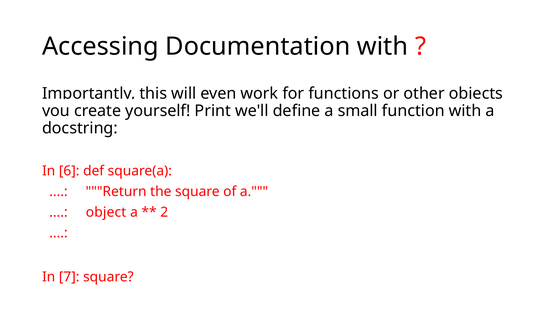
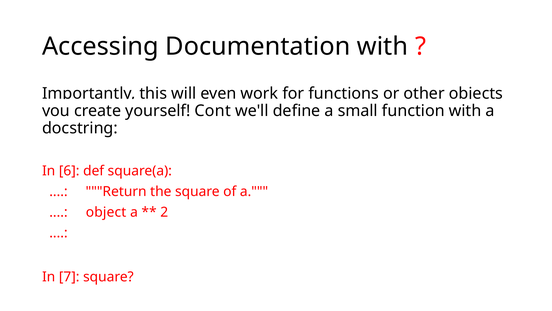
Print: Print -> Cont
